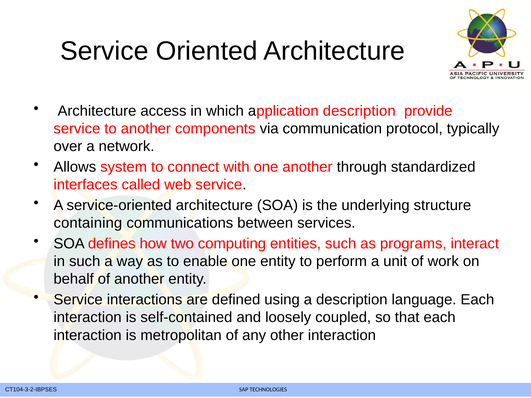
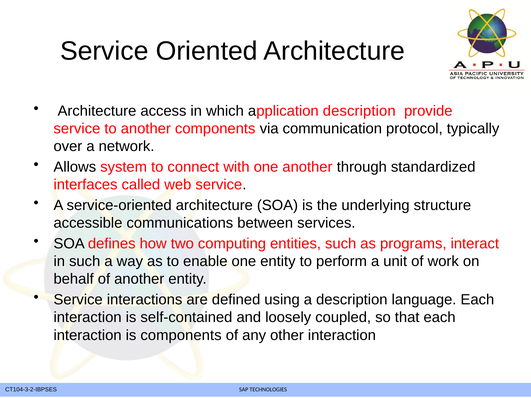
containing: containing -> accessible
is metropolitan: metropolitan -> components
